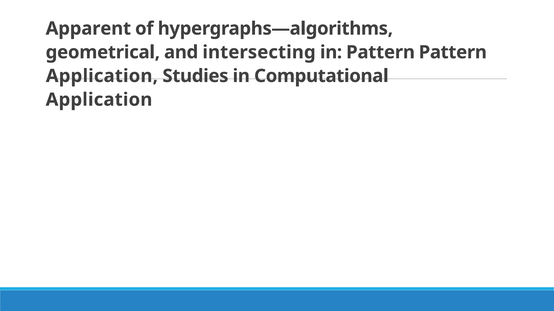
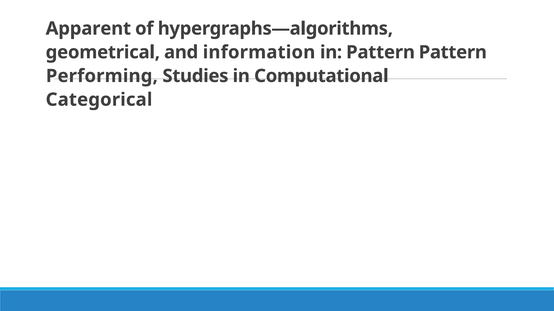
intersecting: intersecting -> information
Application at (102, 76): Application -> Performing
Application at (99, 100): Application -> Categorical
